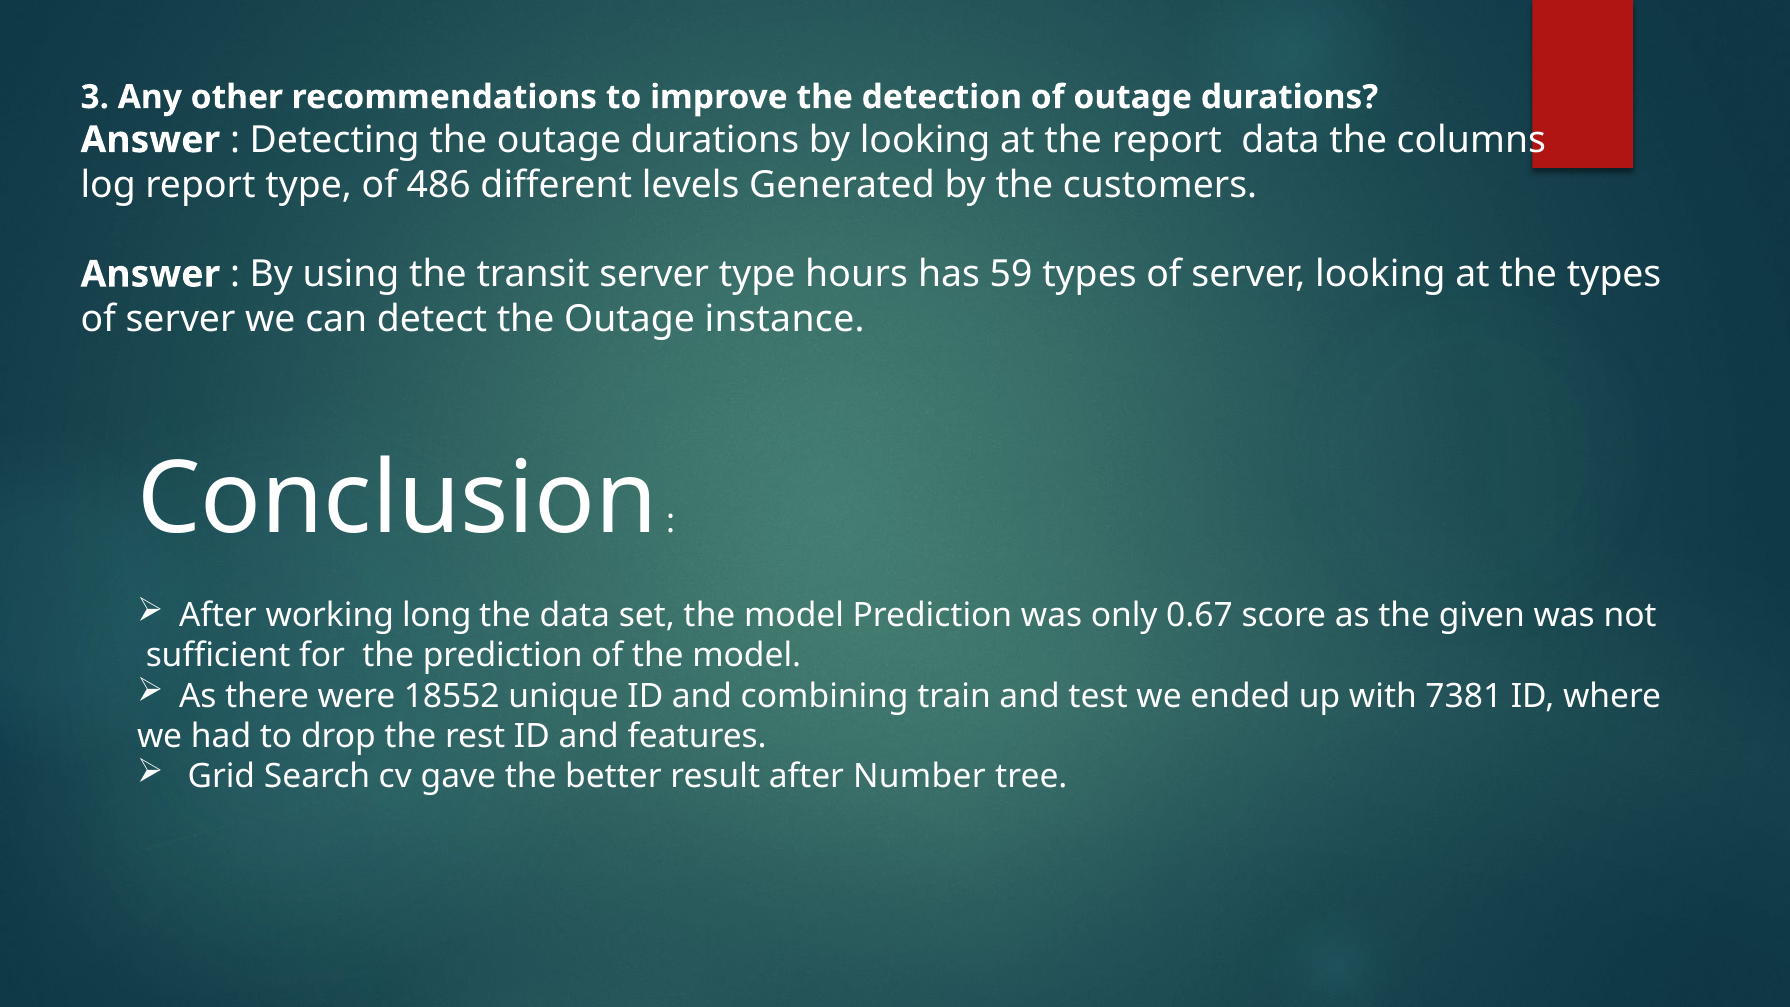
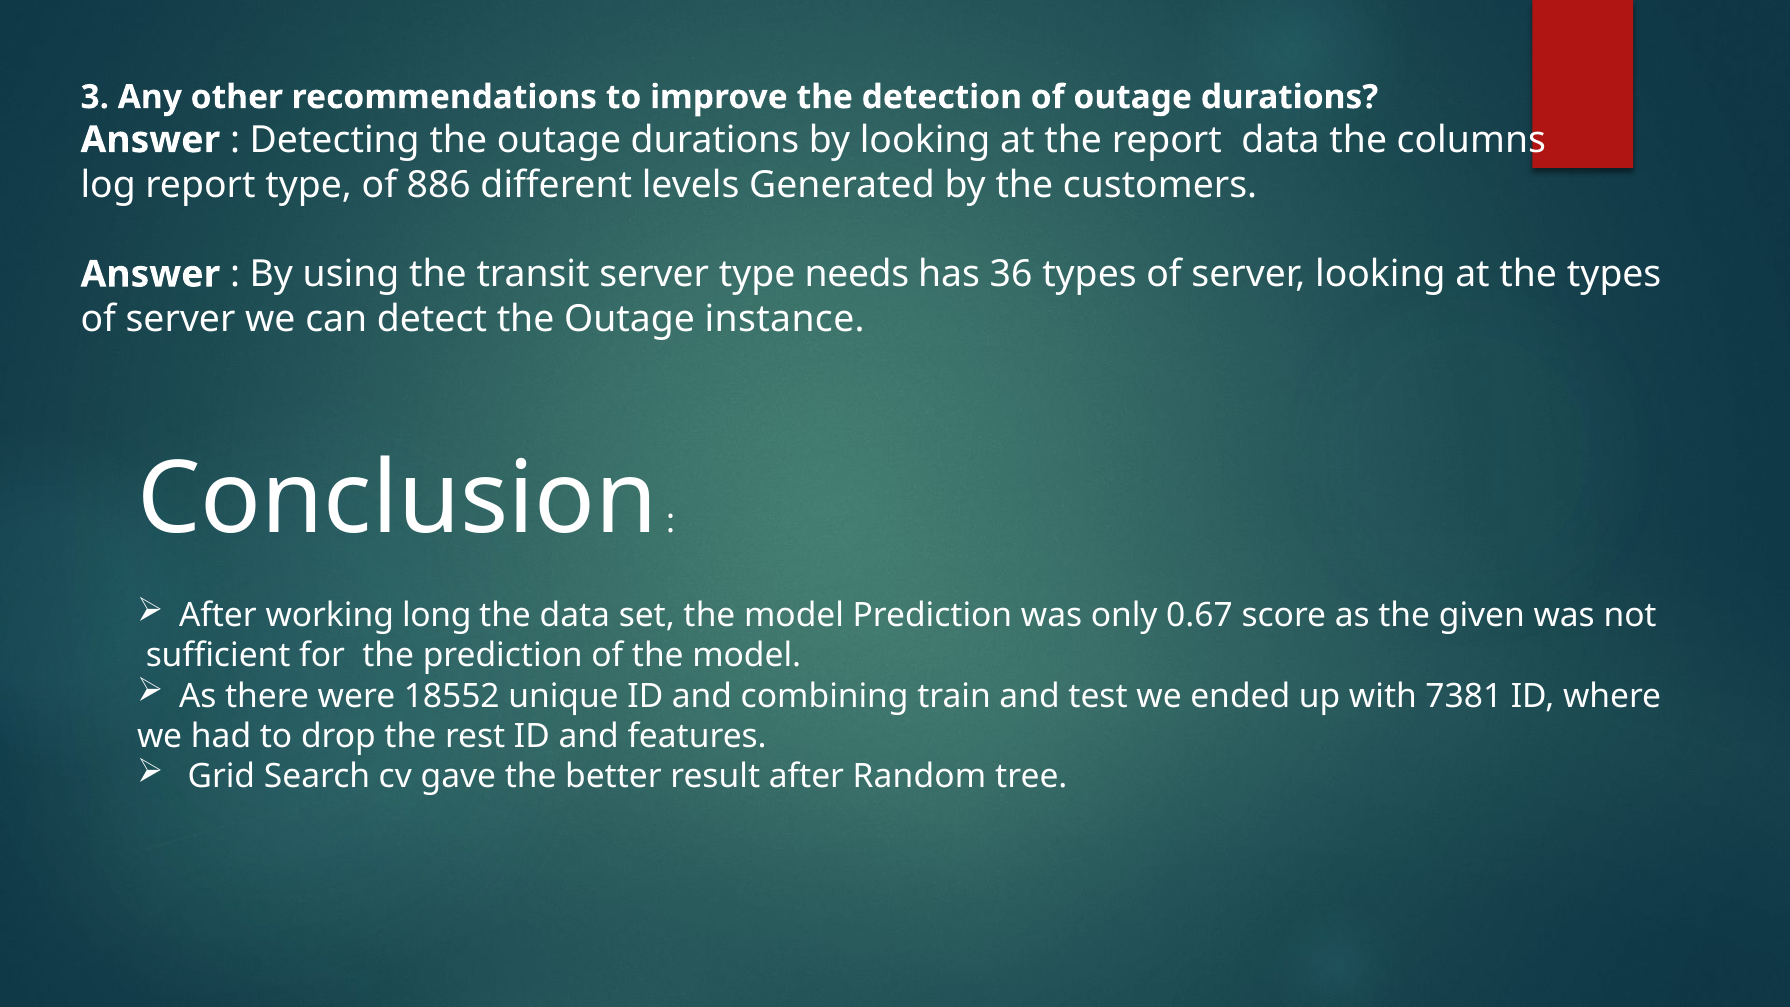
486: 486 -> 886
hours: hours -> needs
59: 59 -> 36
Number: Number -> Random
